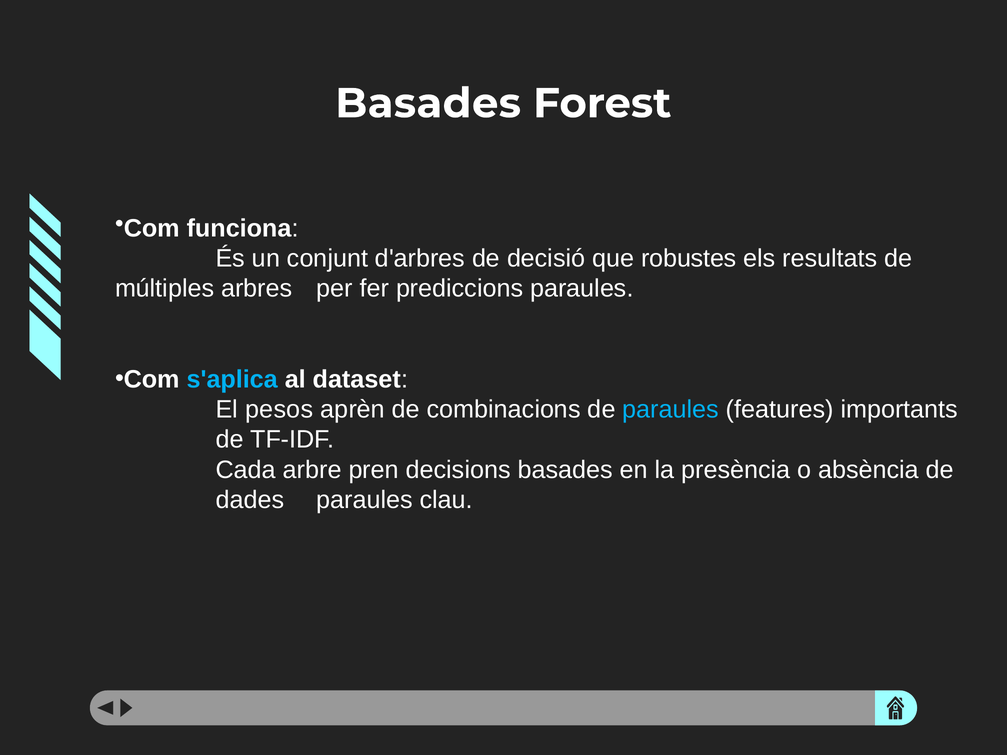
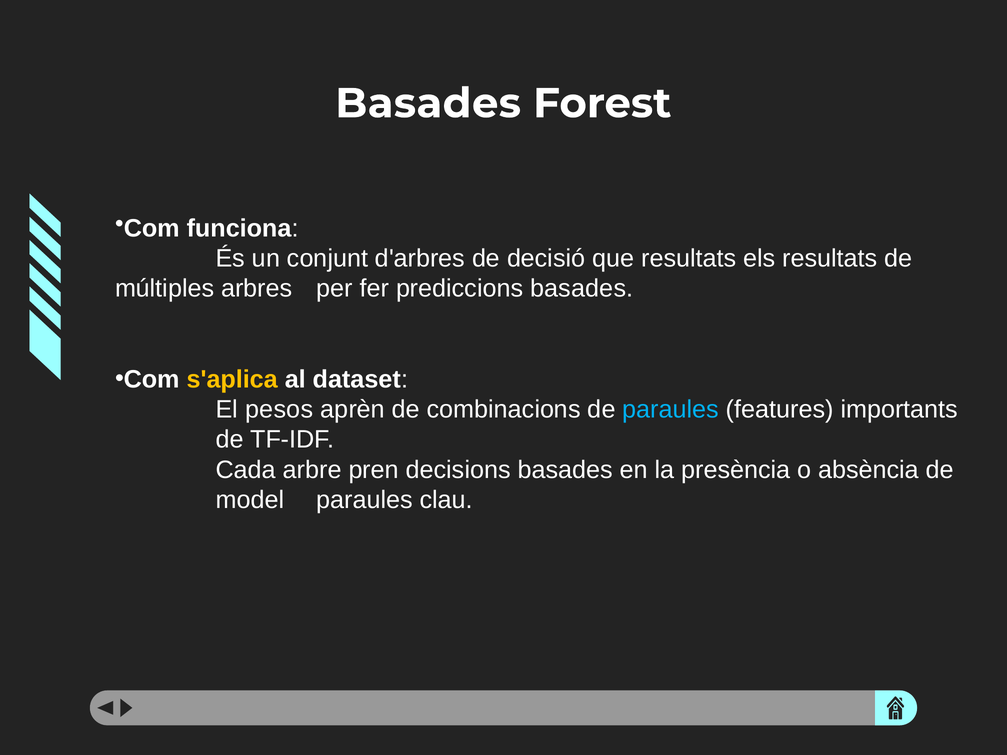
que robustes: robustes -> resultats
prediccions paraules: paraules -> basades
s'aplica colour: light blue -> yellow
dades: dades -> model
